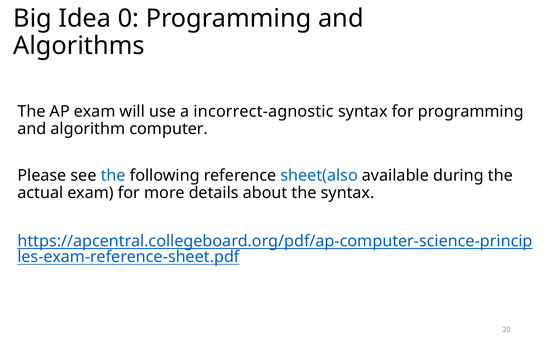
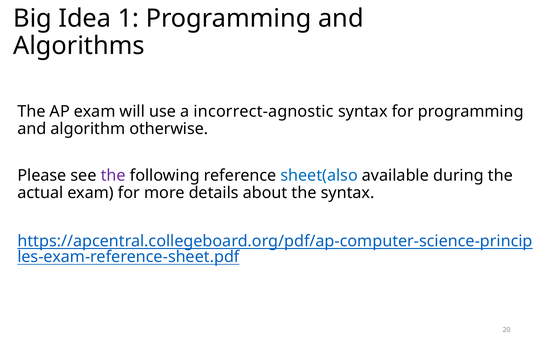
0: 0 -> 1
computer: computer -> otherwise
the at (113, 176) colour: blue -> purple
